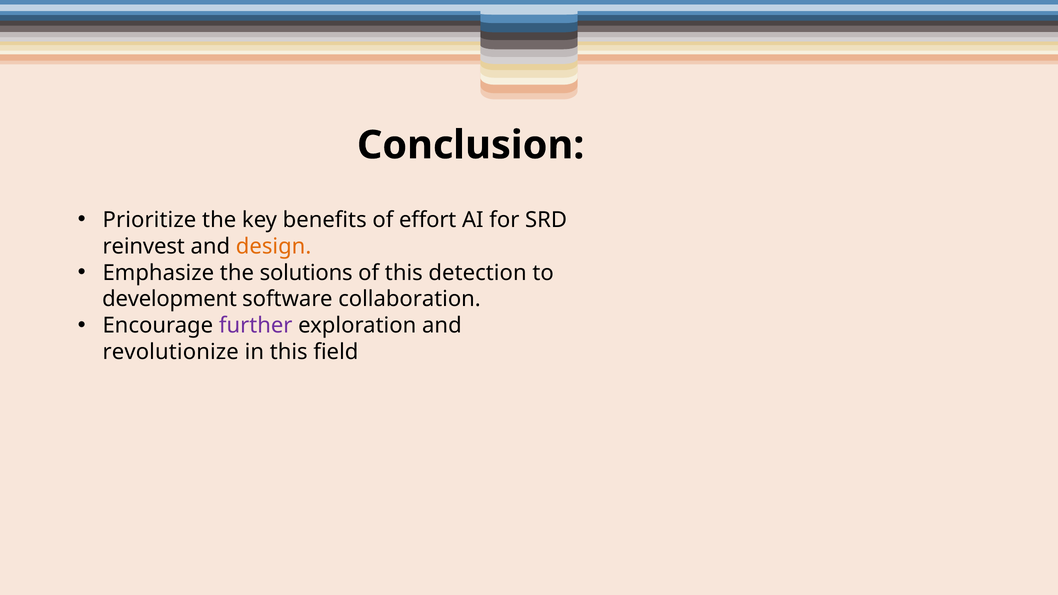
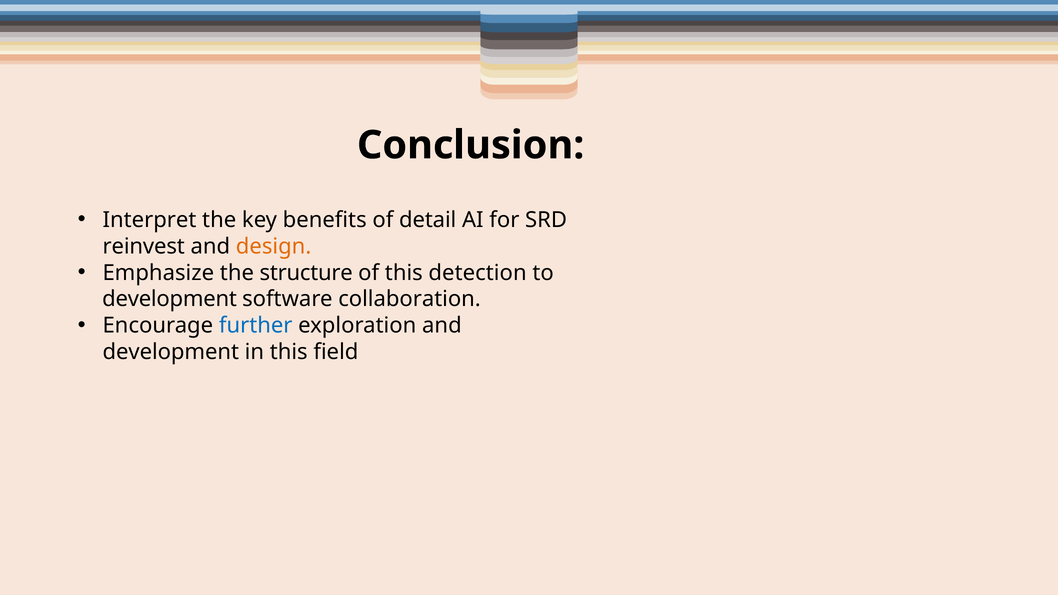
Prioritize: Prioritize -> Interpret
effort: effort -> detail
solutions: solutions -> structure
further colour: purple -> blue
revolutionize at (171, 352): revolutionize -> development
